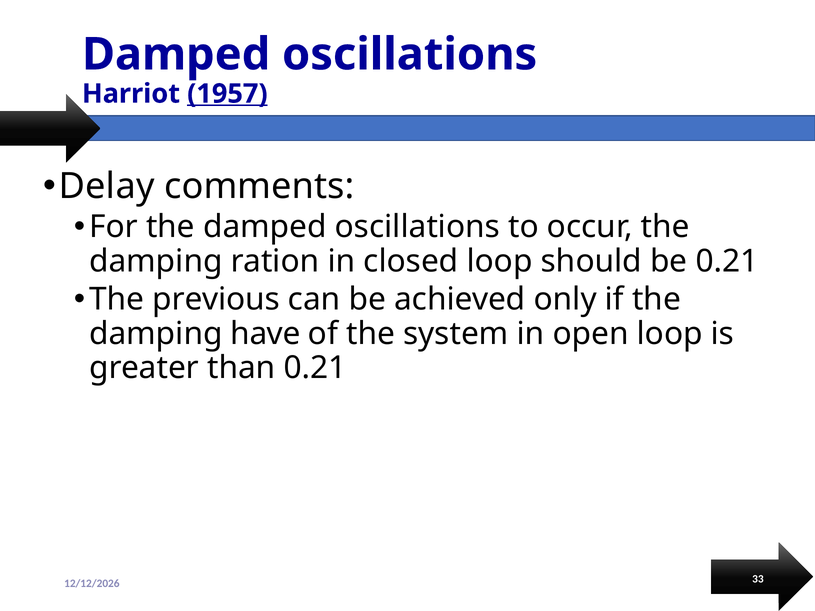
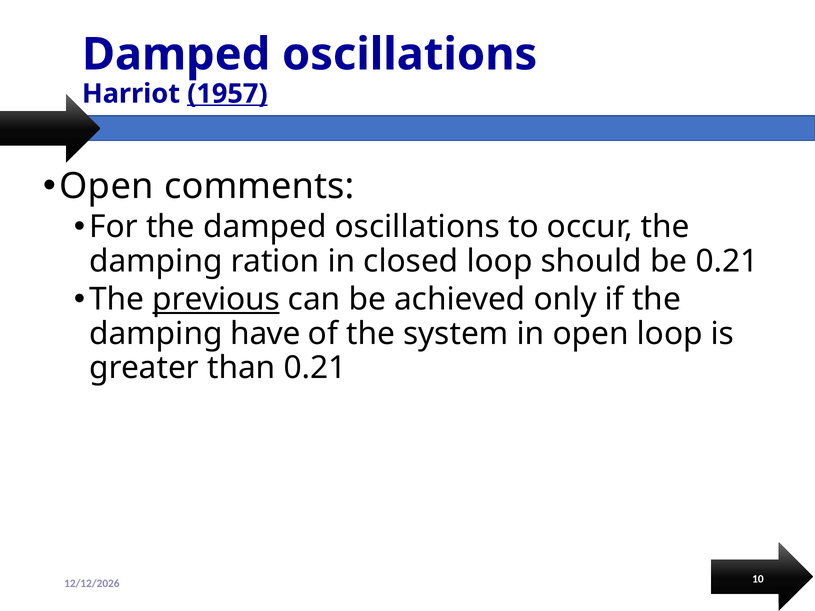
Delay at (107, 186): Delay -> Open
previous underline: none -> present
33: 33 -> 10
